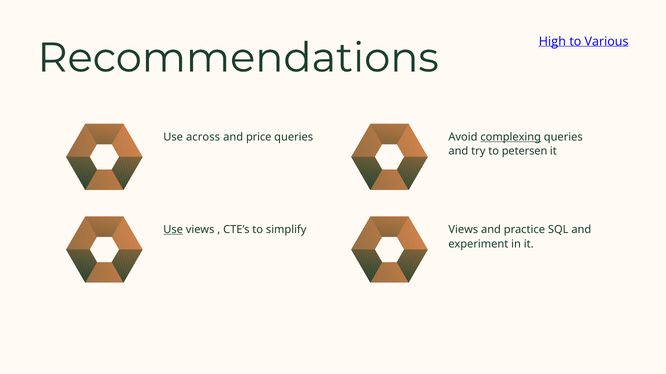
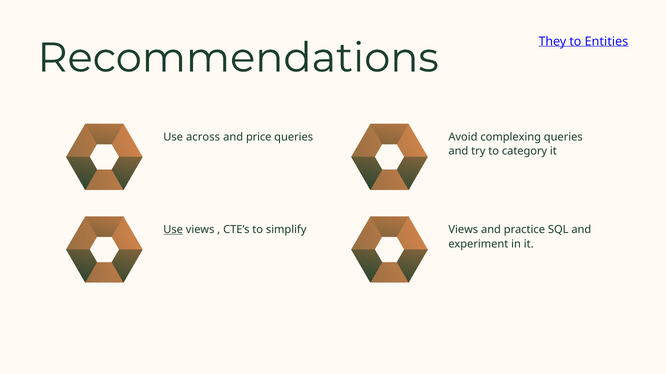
High: High -> They
Various: Various -> Entities
complexing underline: present -> none
petersen: petersen -> category
